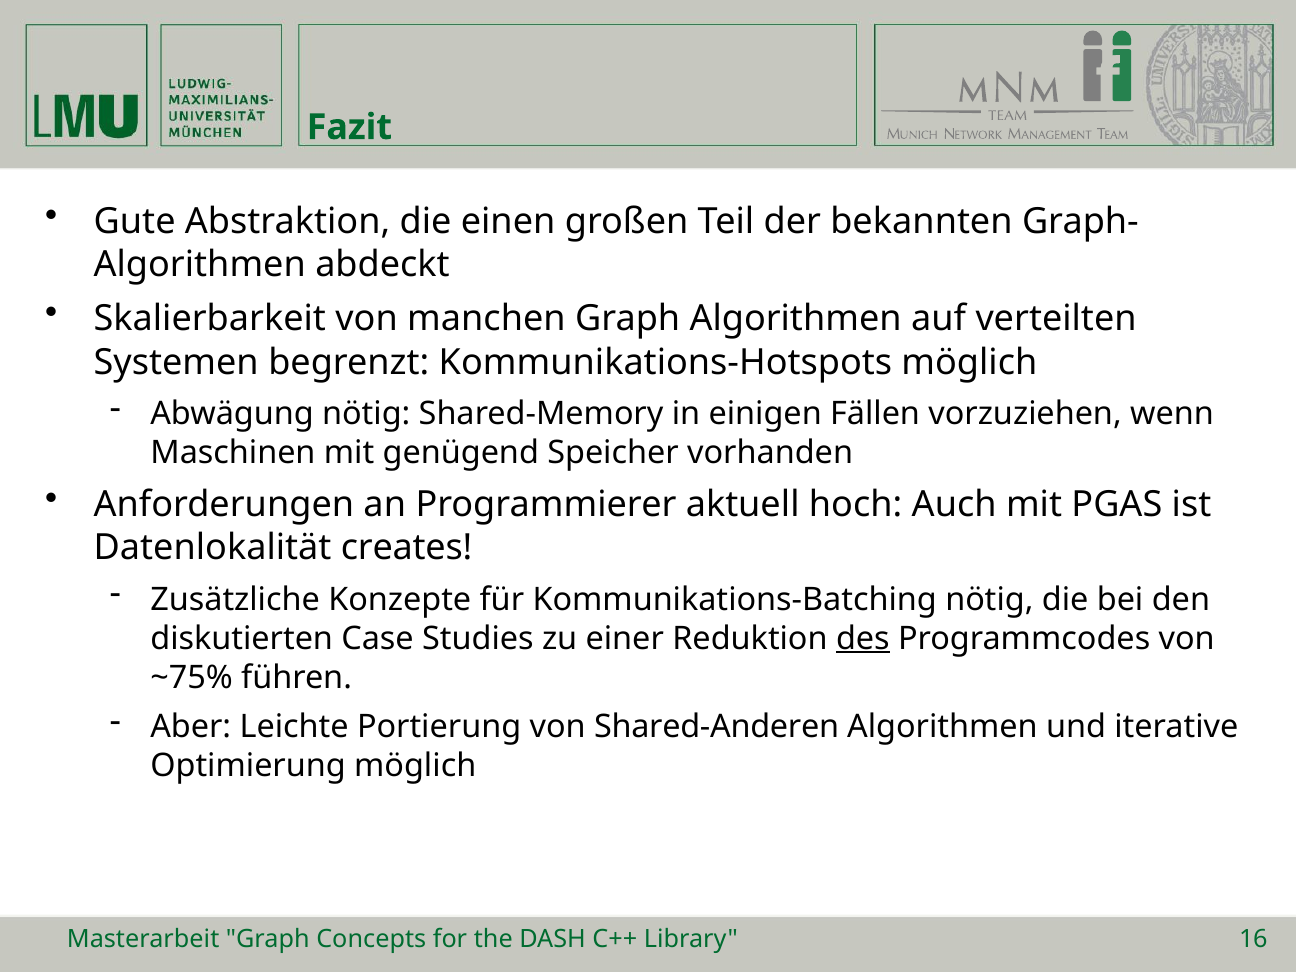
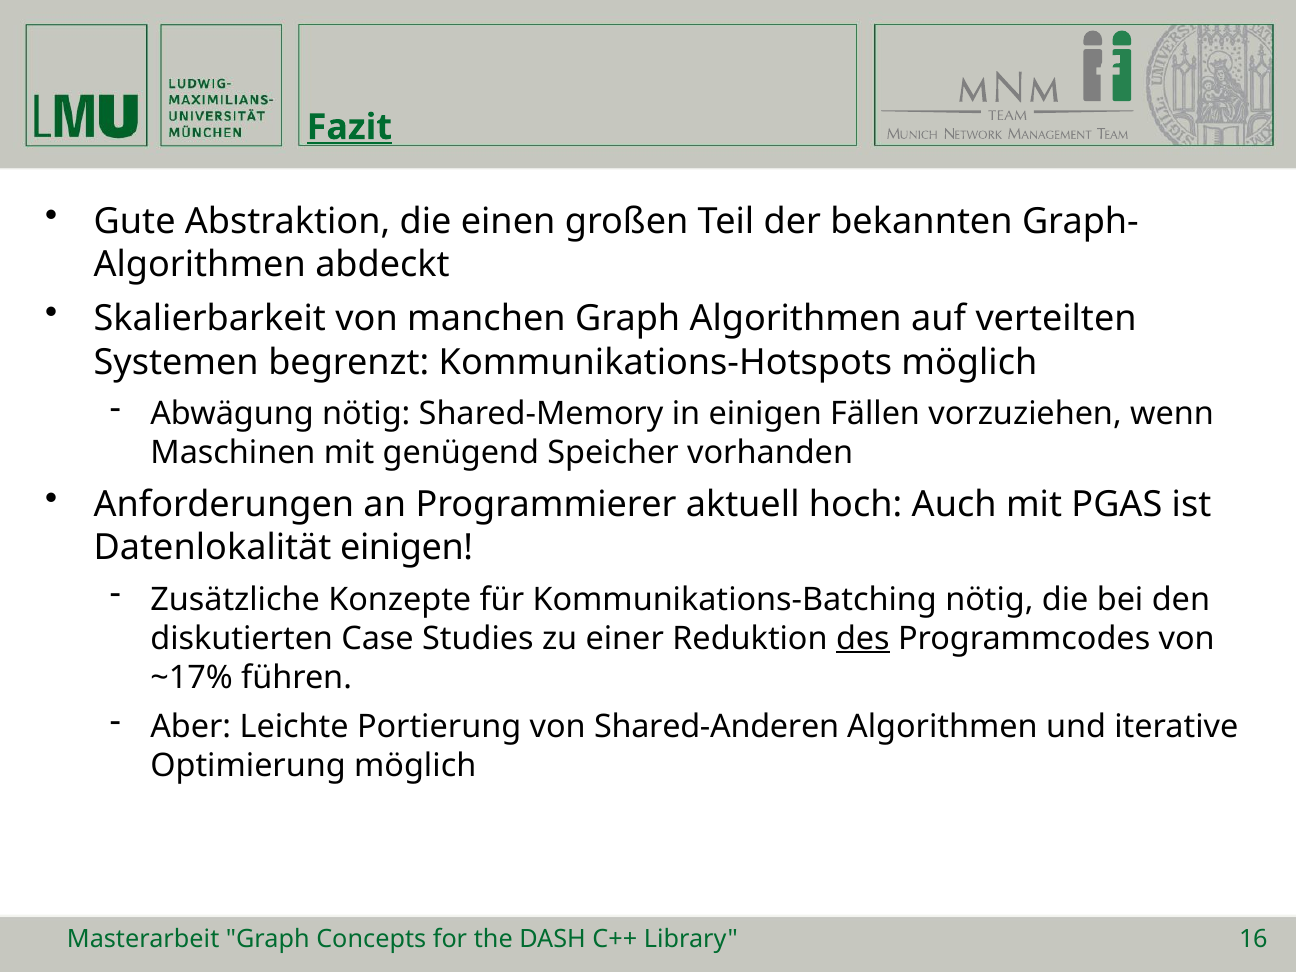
Fazit underline: none -> present
Datenlokalität creates: creates -> einigen
~75%: ~75% -> ~17%
